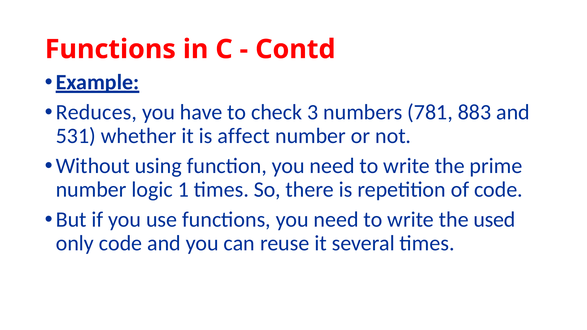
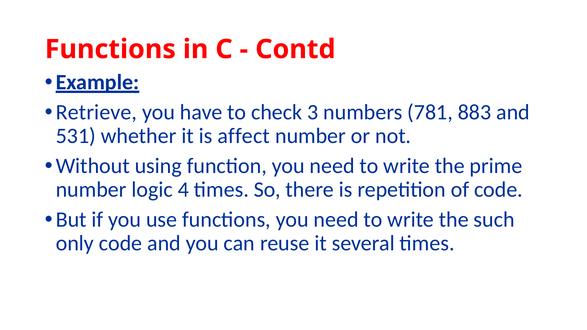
Reduces: Reduces -> Retrieve
1: 1 -> 4
used: used -> such
